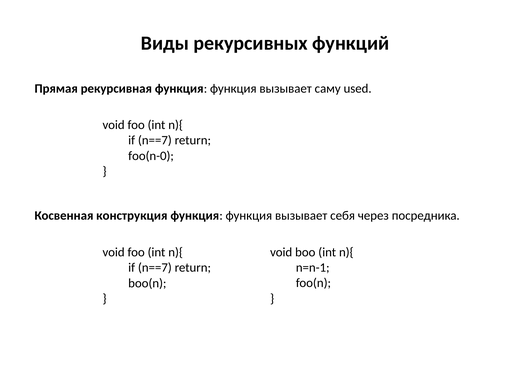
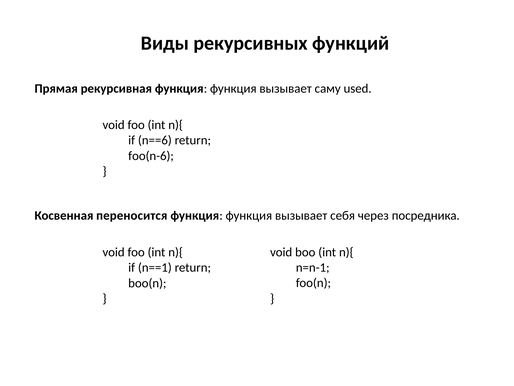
n==7 at (155, 140): n==7 -> n==6
foo(n-0: foo(n-0 -> foo(n-6
конструкция: конструкция -> переносится
n==7 at (155, 267): n==7 -> n==1
